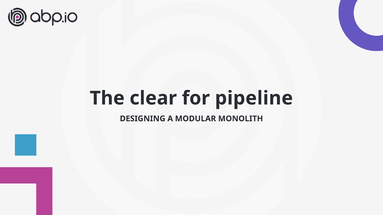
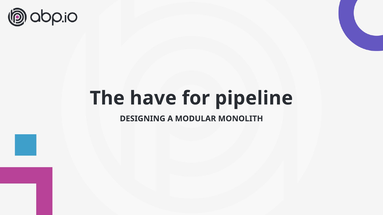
clear: clear -> have
